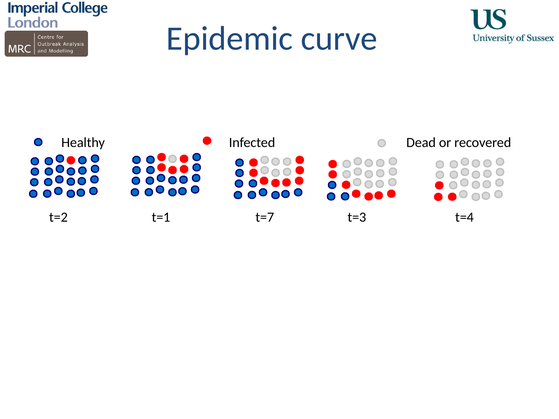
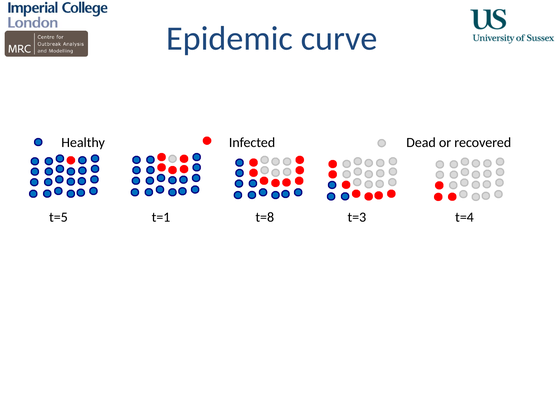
t=2: t=2 -> t=5
t=7: t=7 -> t=8
